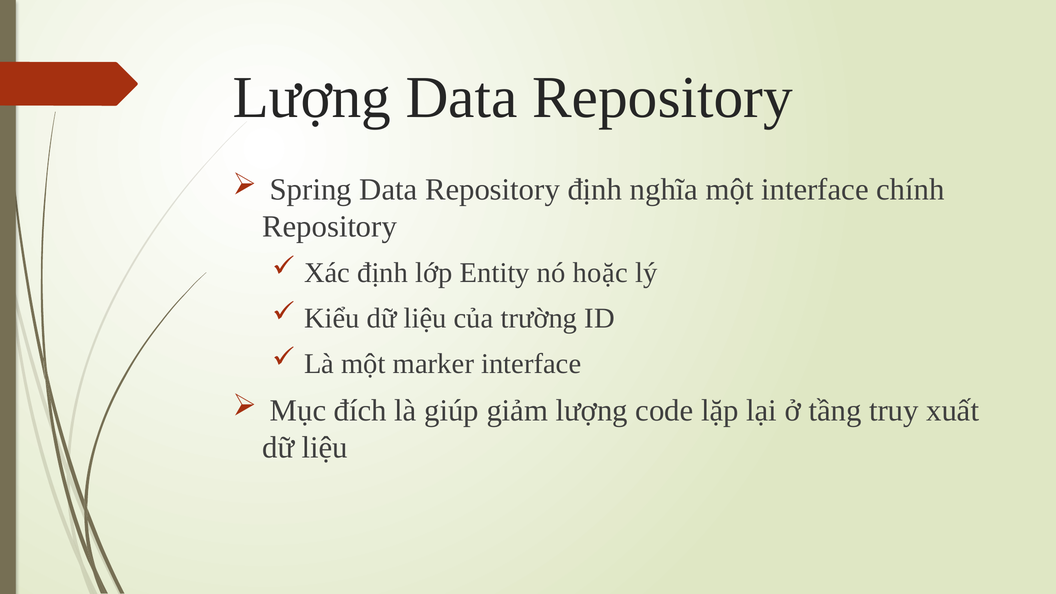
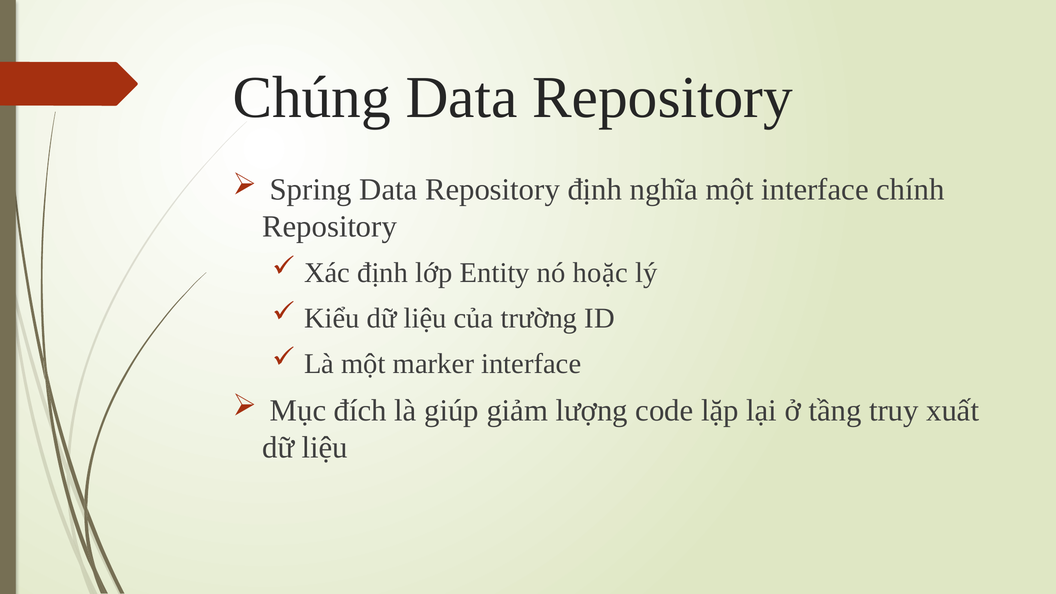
Lượng at (312, 98): Lượng -> Chúng
